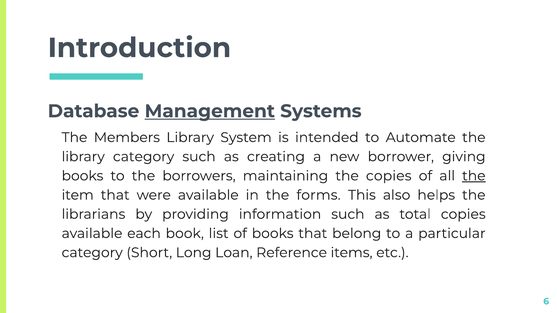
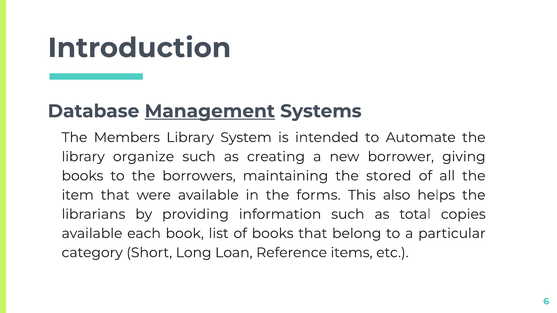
library category: category -> organize
the copies: copies -> stored
the at (474, 176) underline: present -> none
